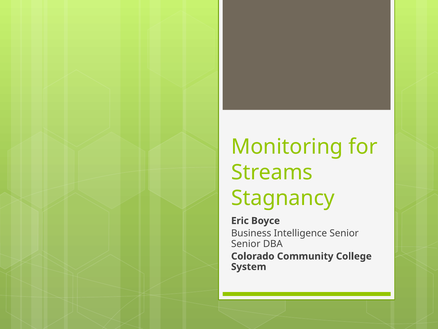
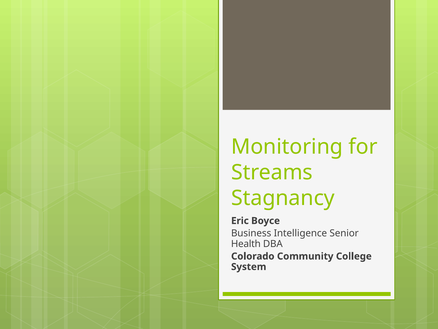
Senior at (246, 243): Senior -> Health
